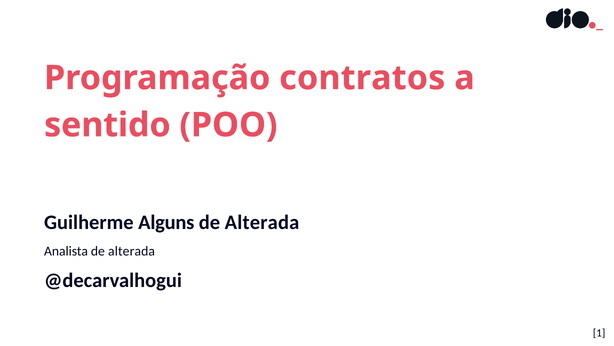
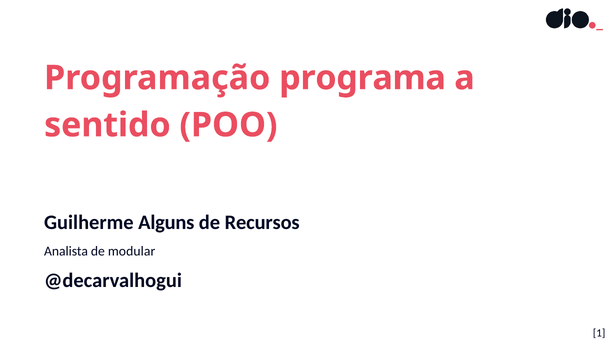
contratos: contratos -> programa
Alterada at (262, 222): Alterada -> Recursos
Analista de alterada: alterada -> modular
